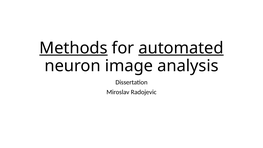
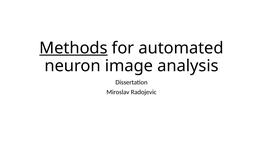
automated underline: present -> none
